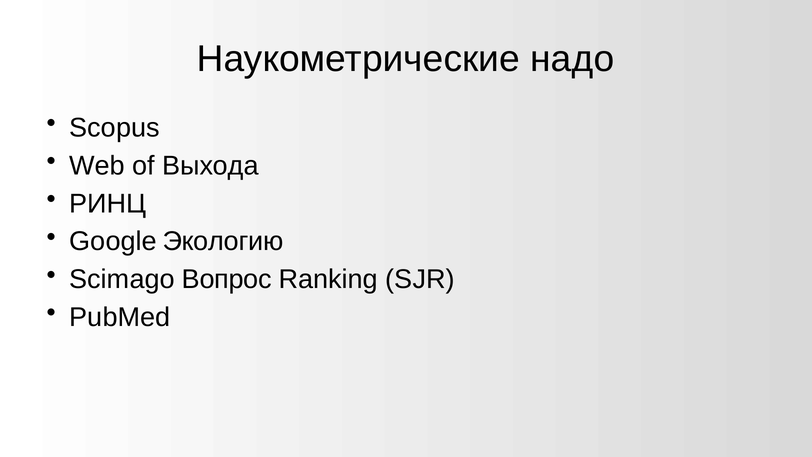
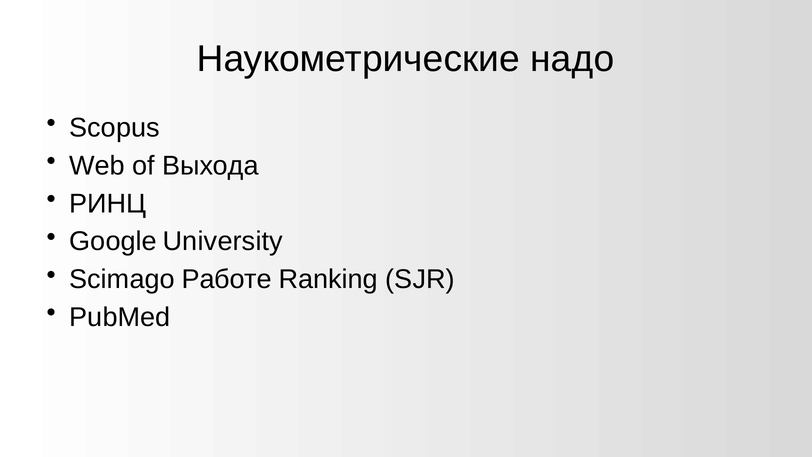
Экологию: Экологию -> University
Вопрос: Вопрос -> Работе
